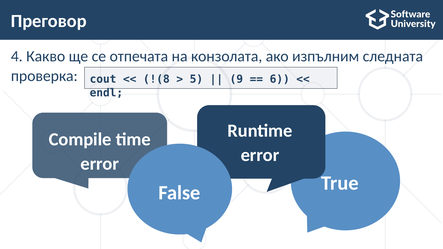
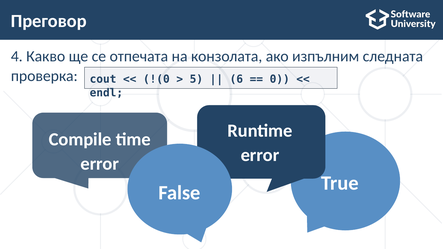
!(8: !(8 -> !(0
9: 9 -> 6
6: 6 -> 0
